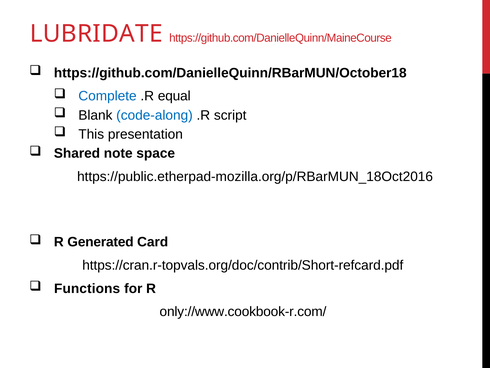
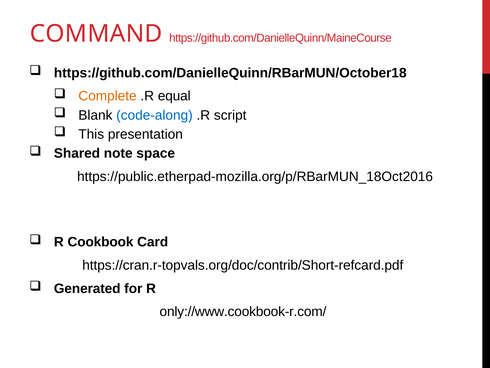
LUBRIDATE: LUBRIDATE -> COMMAND
Complete colour: blue -> orange
Generated: Generated -> Cookbook
Functions: Functions -> Generated
